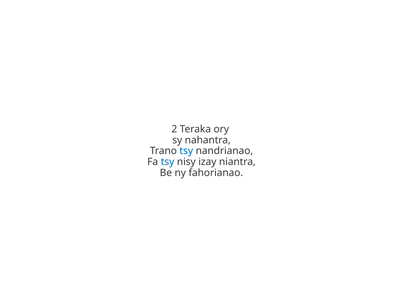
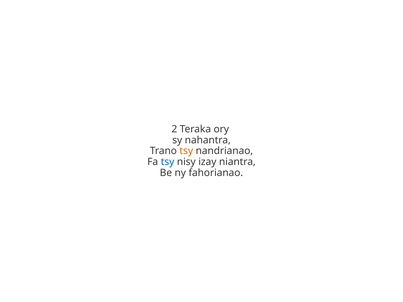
tsy at (186, 151) colour: blue -> orange
